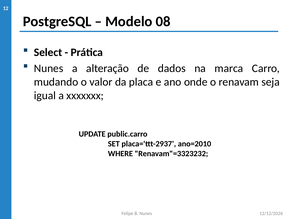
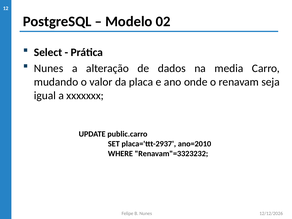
08: 08 -> 02
marca: marca -> media
